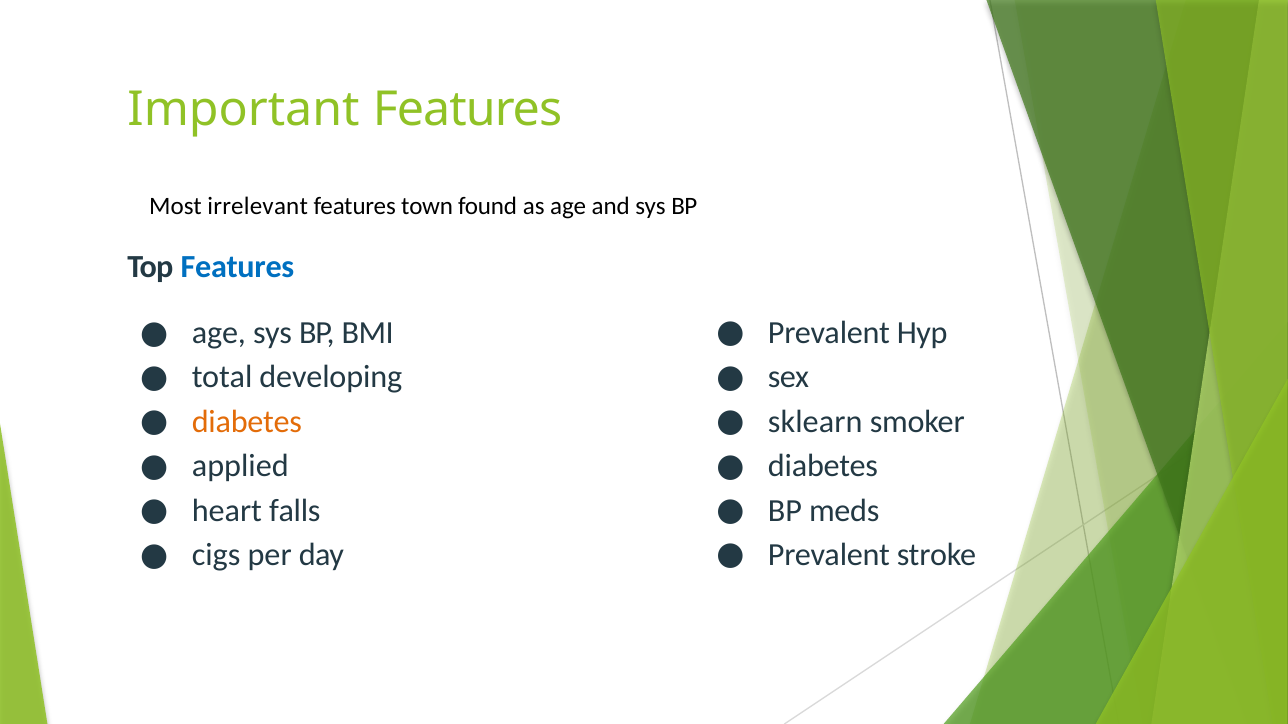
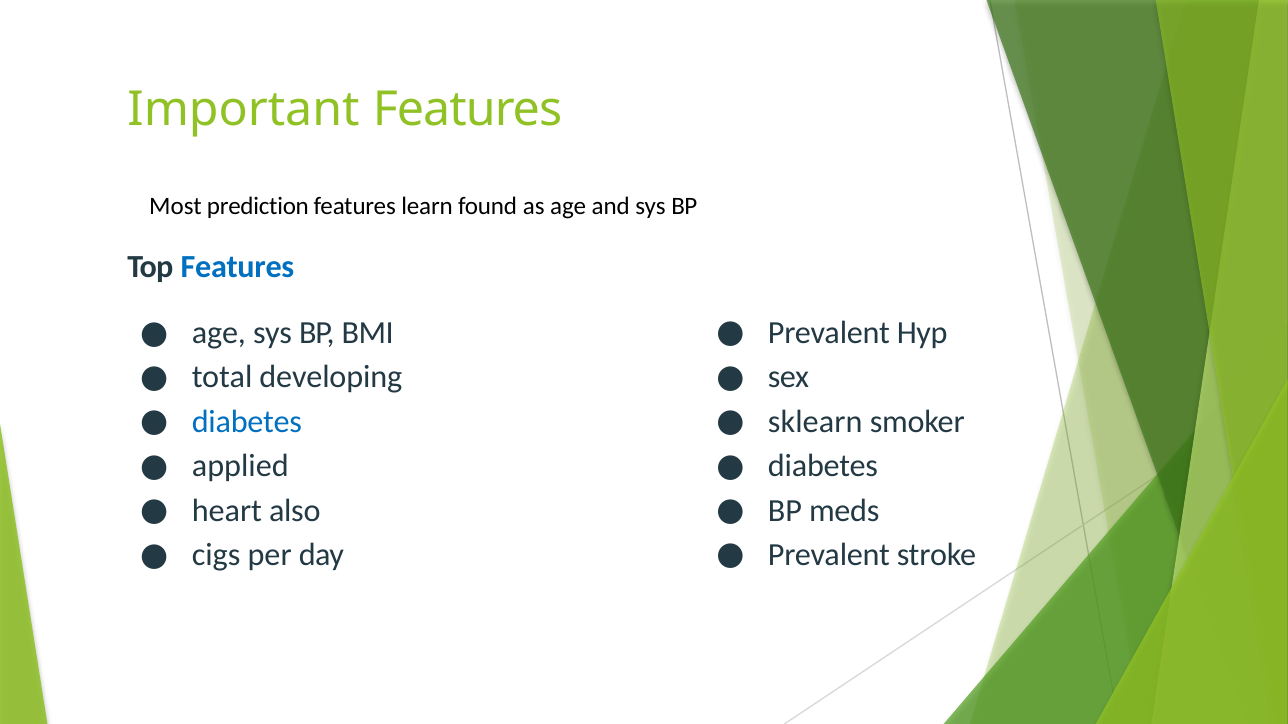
irrelevant: irrelevant -> prediction
town: town -> learn
diabetes at (247, 422) colour: orange -> blue
falls: falls -> also
